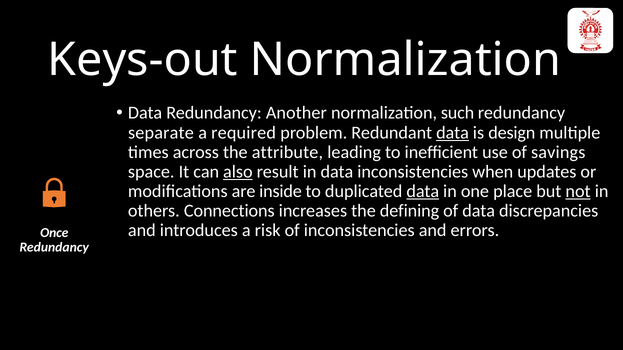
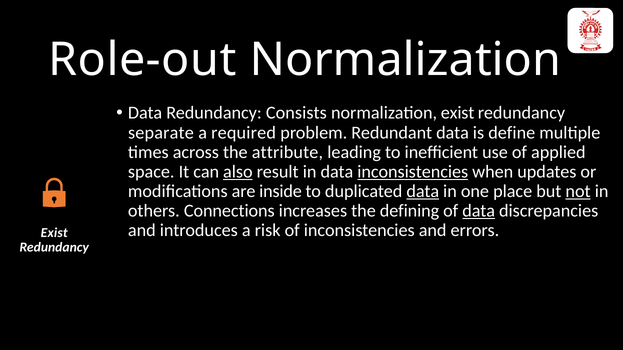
Keys-out: Keys-out -> Role-out
Another: Another -> Consists
such at (458, 113): such -> exist
data at (453, 133) underline: present -> none
design: design -> define
savings: savings -> applied
inconsistencies at (413, 172) underline: none -> present
data at (479, 211) underline: none -> present
Once at (54, 233): Once -> Exist
